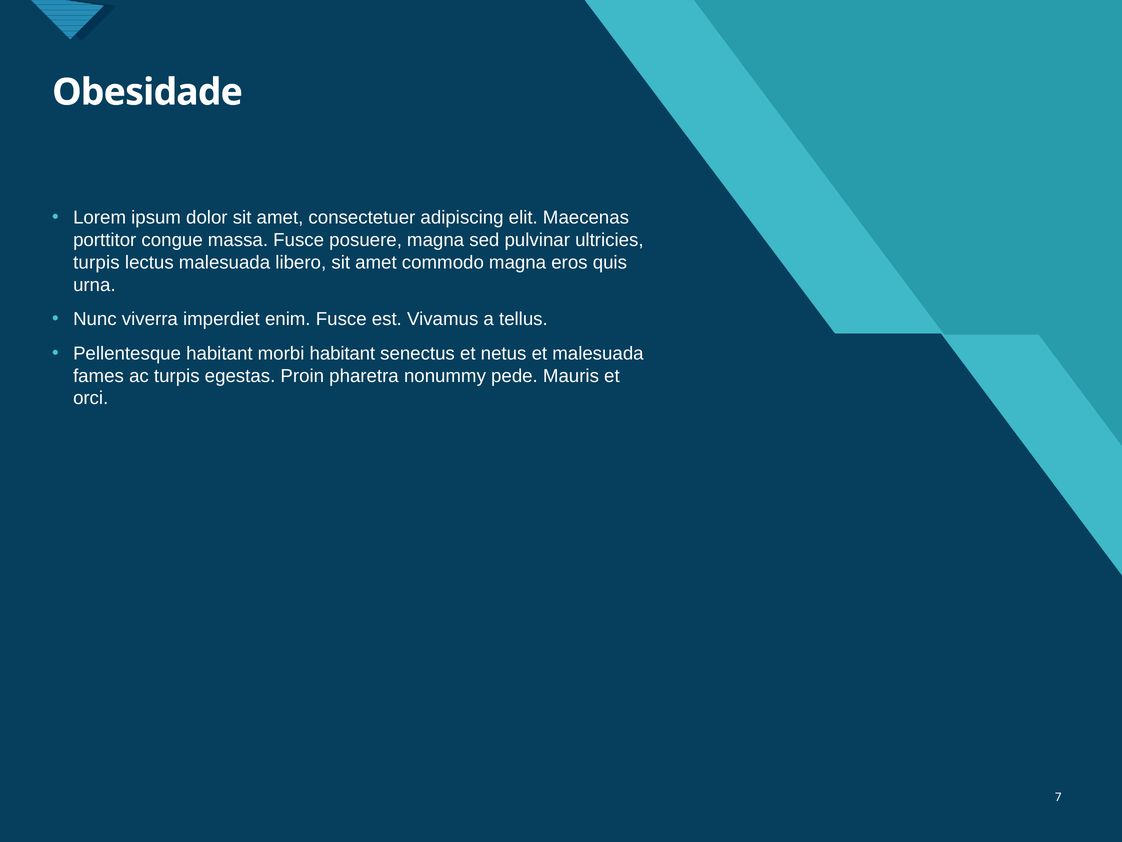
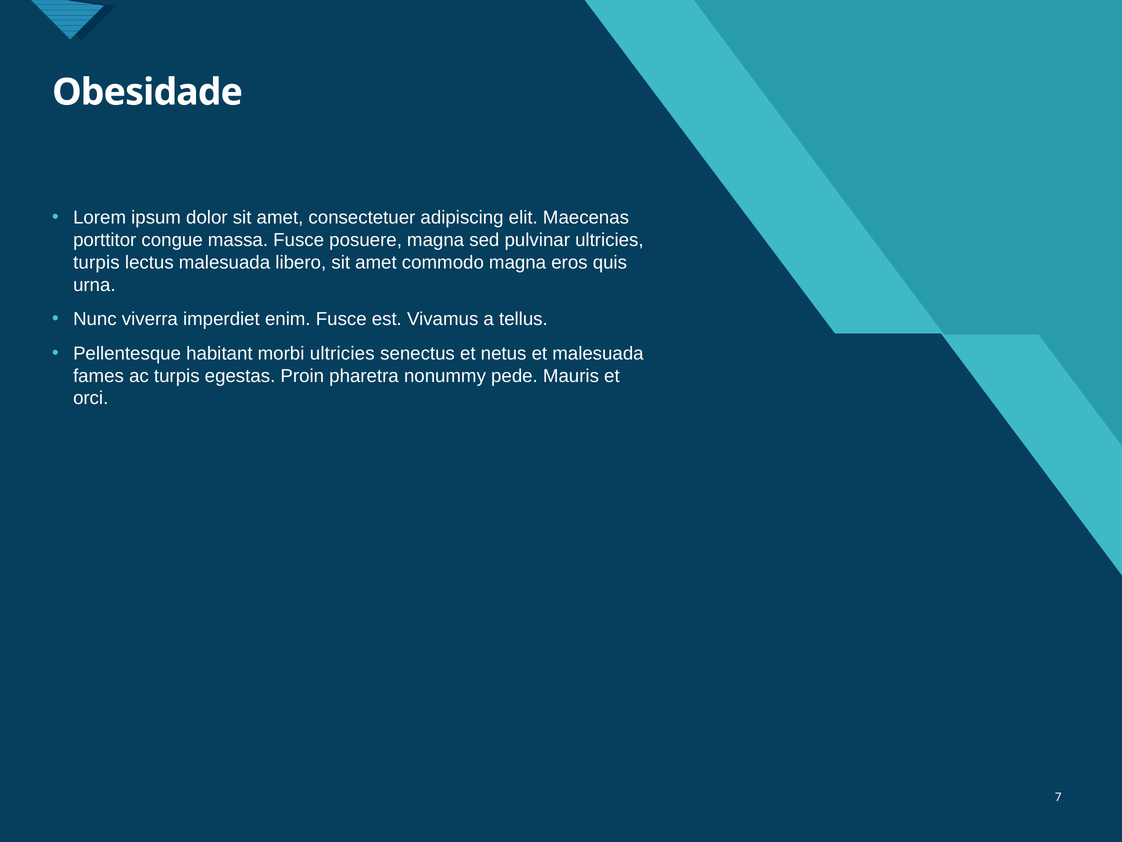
morbi habitant: habitant -> ultricies
